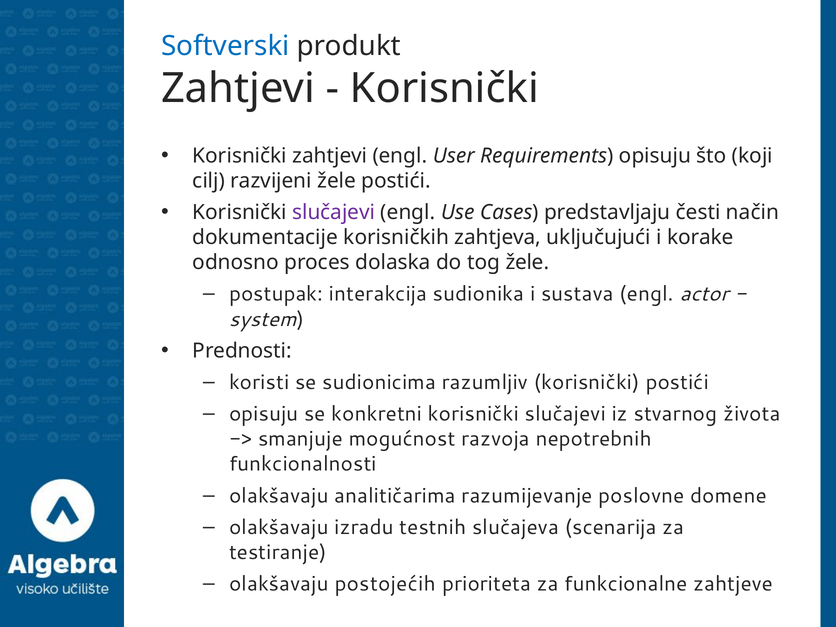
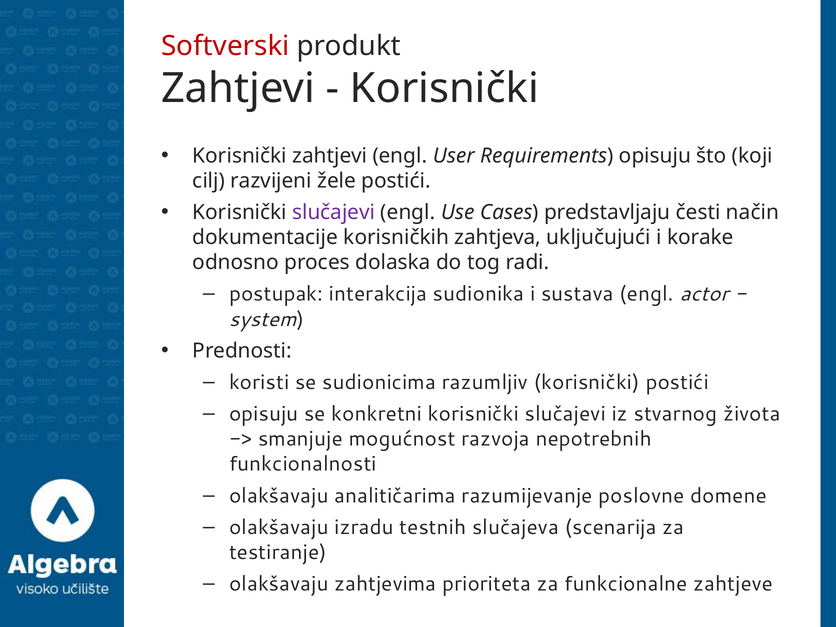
Softverski colour: blue -> red
tog žele: žele -> radi
postojećih: postojećih -> zahtjevima
